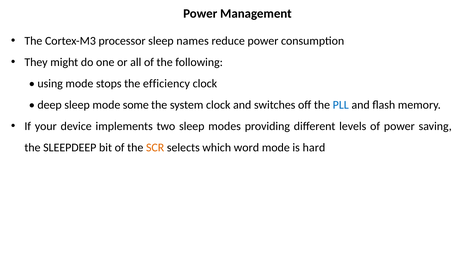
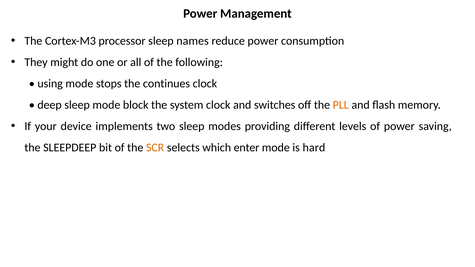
efficiency: efficiency -> continues
some: some -> block
PLL colour: blue -> orange
word: word -> enter
